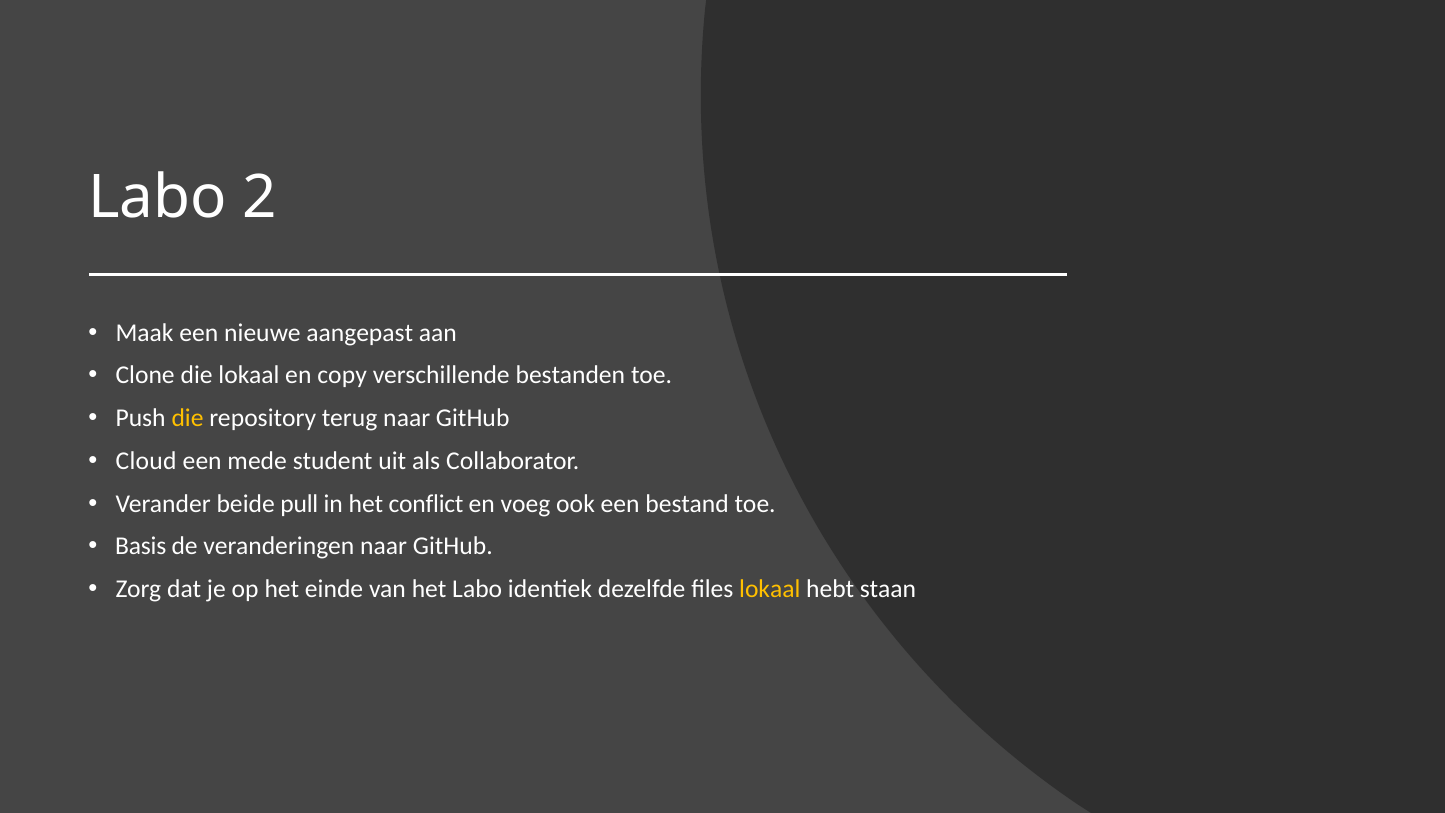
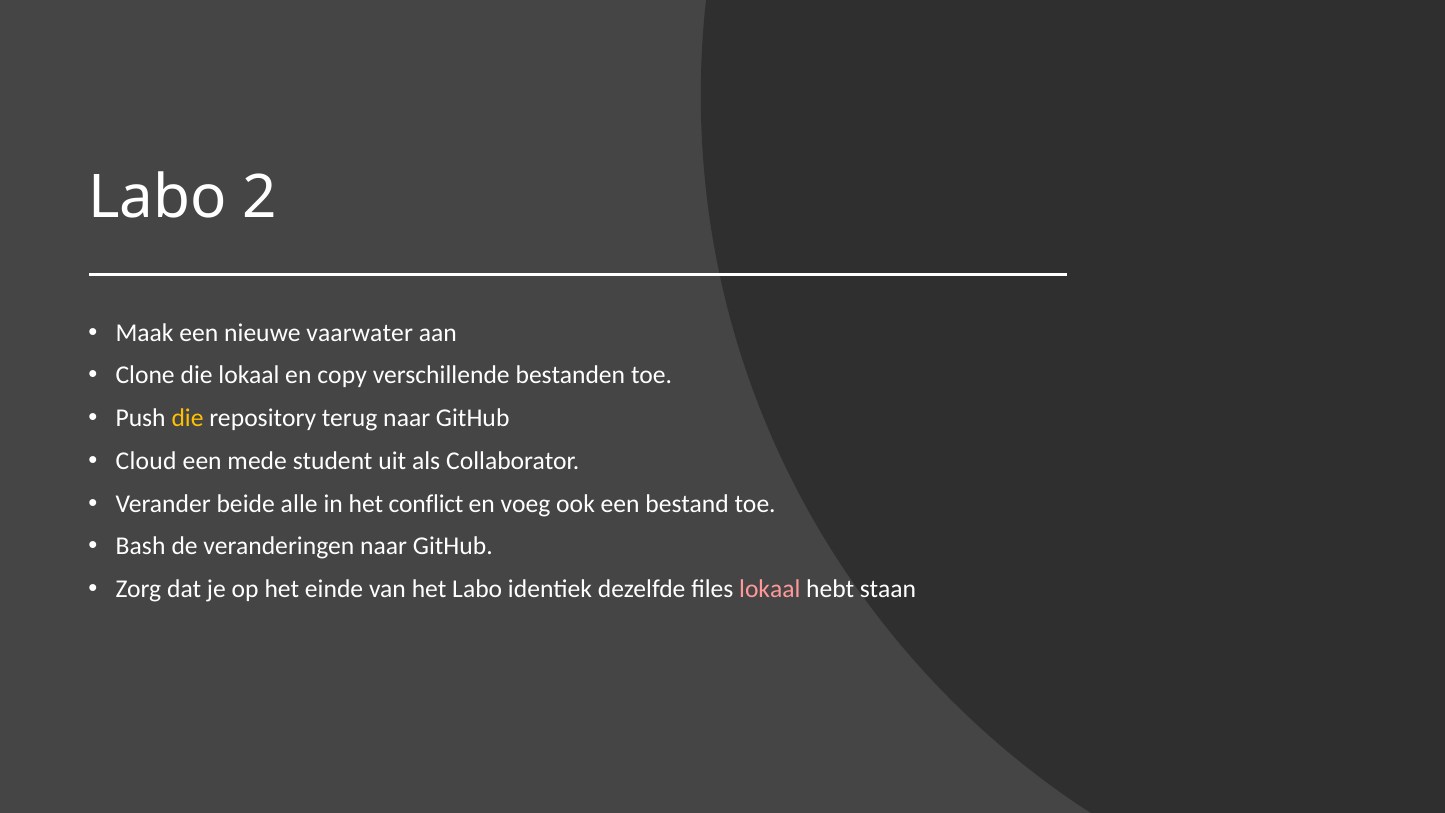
aangepast: aangepast -> vaarwater
pull: pull -> alle
Basis: Basis -> Bash
lokaal at (770, 589) colour: yellow -> pink
